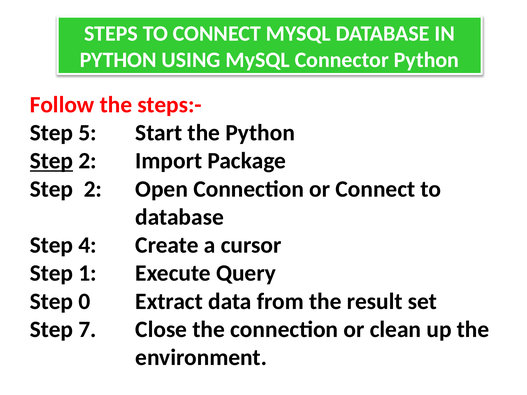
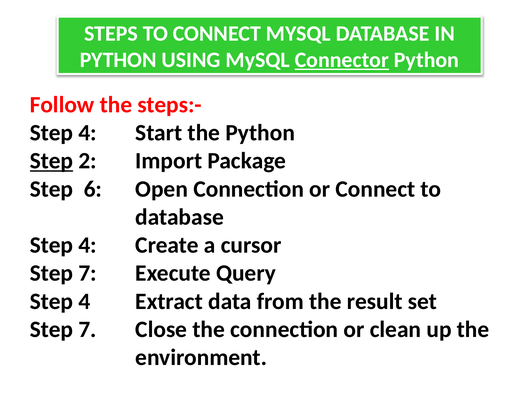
Connector underline: none -> present
5 at (88, 133): 5 -> 4
2 at (93, 189): 2 -> 6
1 at (88, 273): 1 -> 7
0 at (84, 302): 0 -> 4
